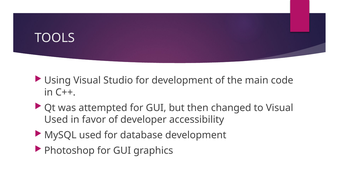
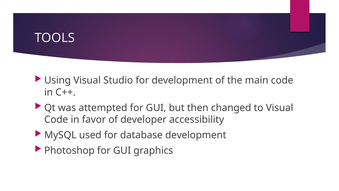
Used at (56, 119): Used -> Code
